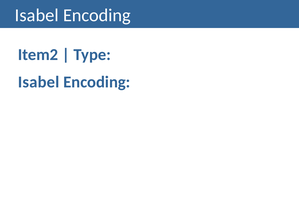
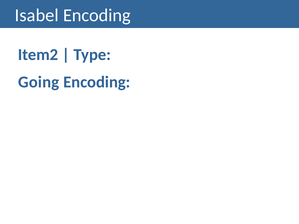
Isabel at (39, 82): Isabel -> Going
